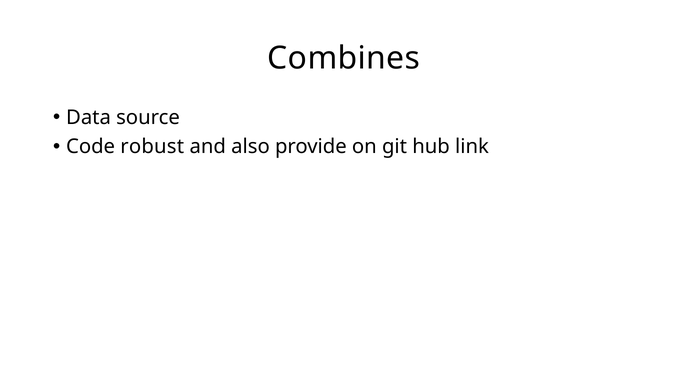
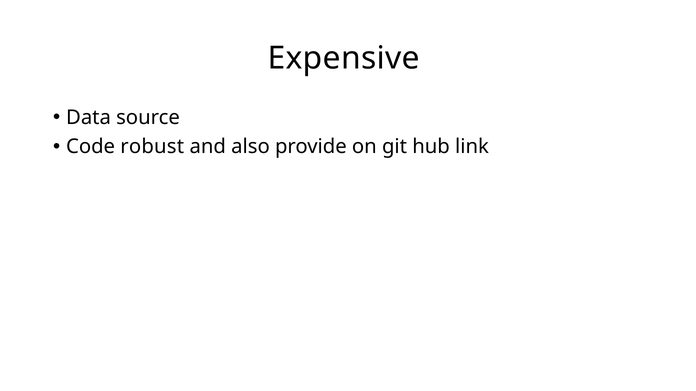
Combines: Combines -> Expensive
